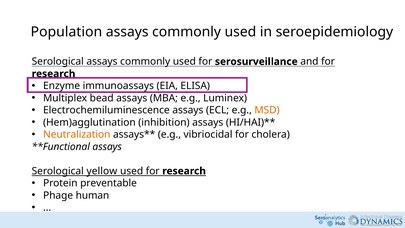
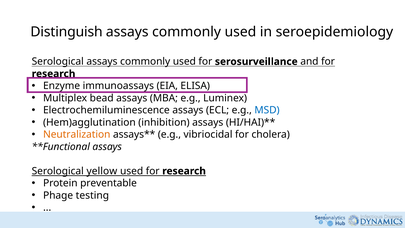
Population: Population -> Distinguish
MSD colour: orange -> blue
human: human -> testing
